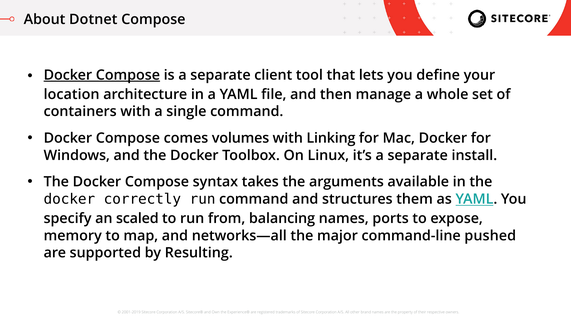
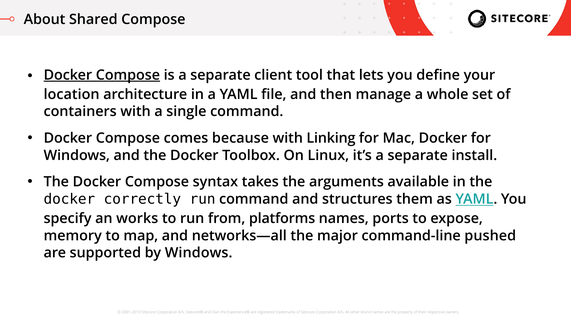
Dotnet: Dotnet -> Shared
volumes: volumes -> because
scaled: scaled -> works
balancing: balancing -> platforms
by Resulting: Resulting -> Windows
